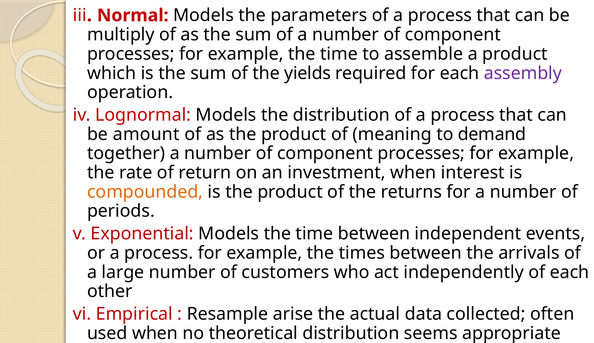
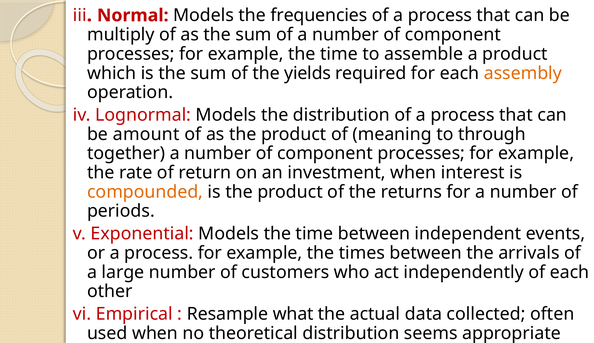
parameters: parameters -> frequencies
assembly colour: purple -> orange
demand: demand -> through
arise: arise -> what
